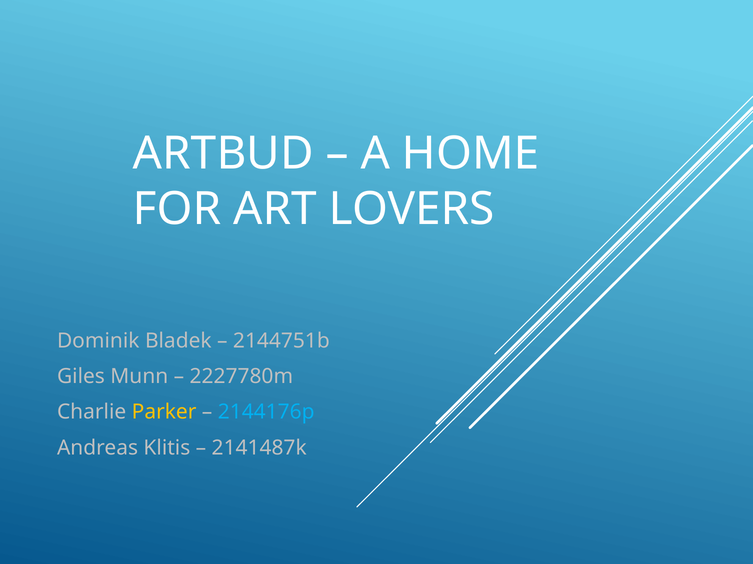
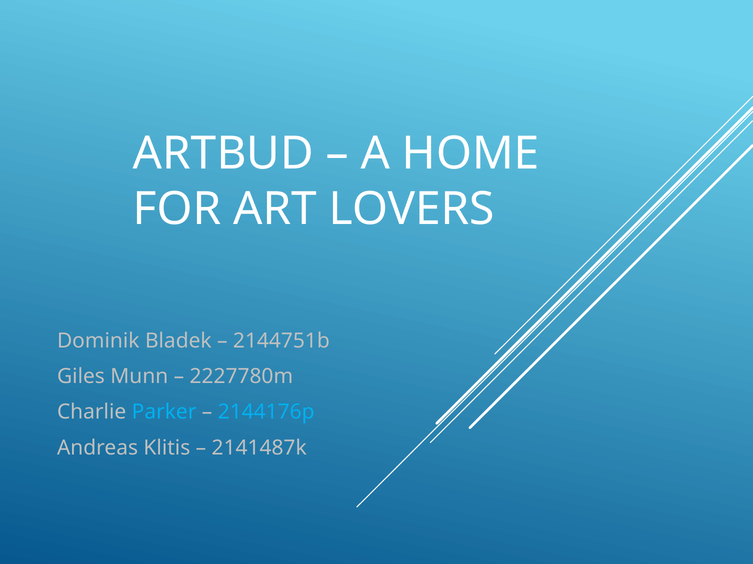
Parker colour: yellow -> light blue
